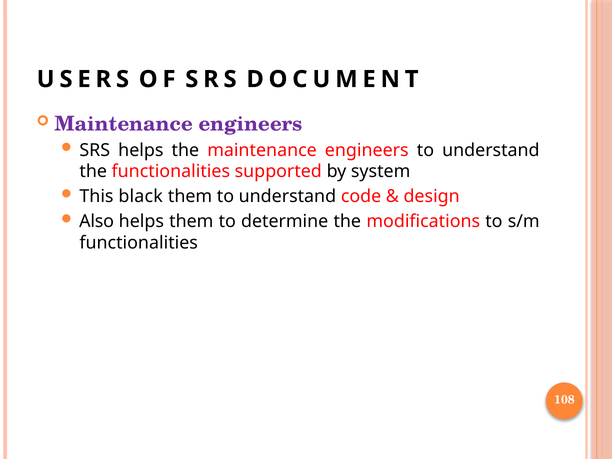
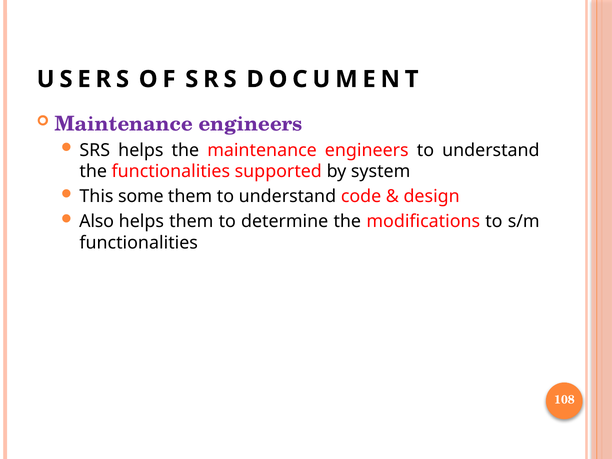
black: black -> some
